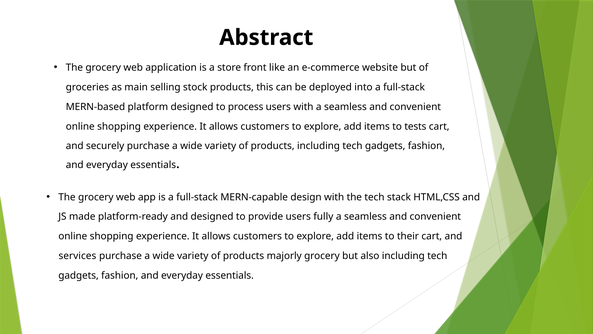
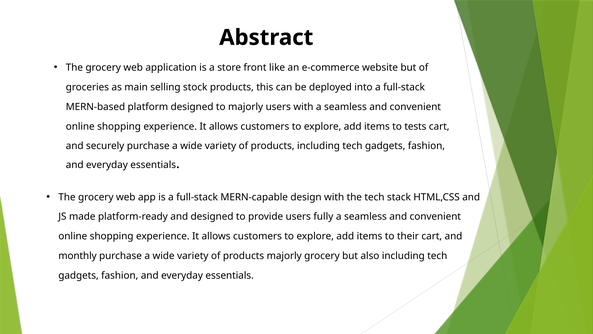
to process: process -> majorly
services: services -> monthly
